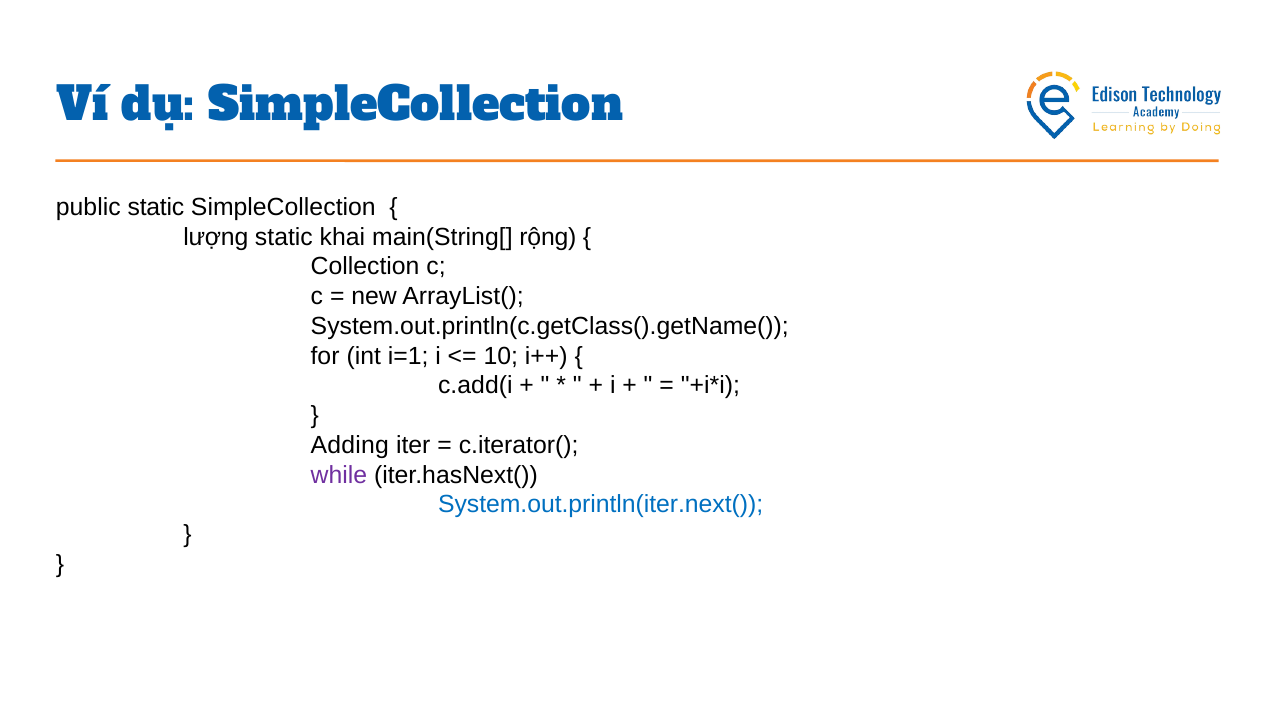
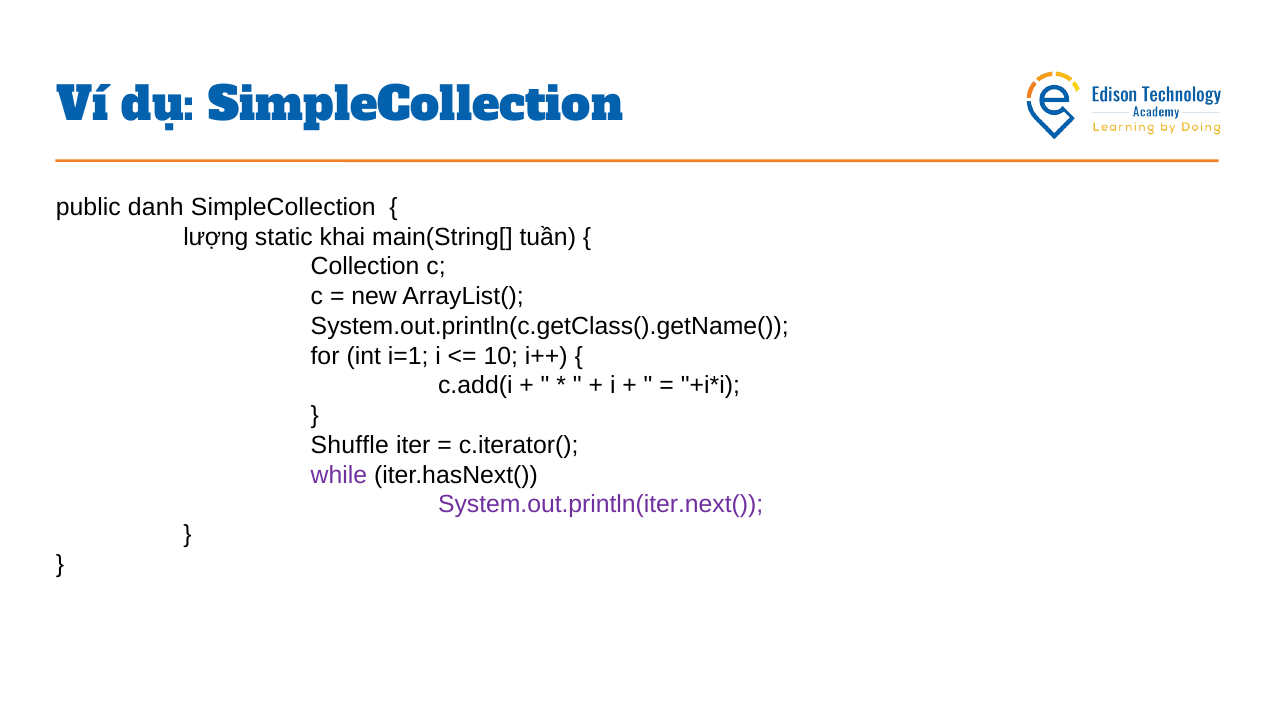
public static: static -> danh
rộng: rộng -> tuần
Adding: Adding -> Shuffle
System.out.println(iter.next( colour: blue -> purple
